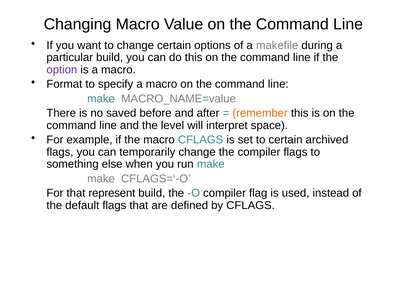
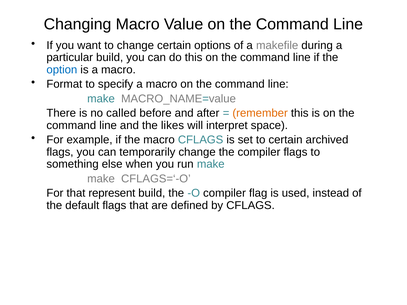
option colour: purple -> blue
saved: saved -> called
level: level -> likes
